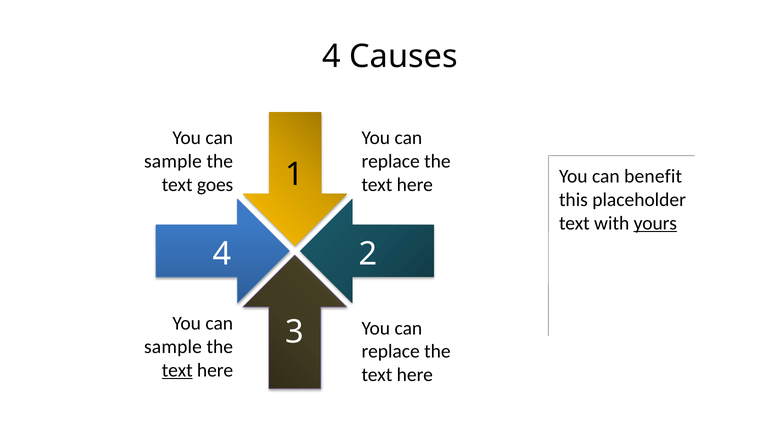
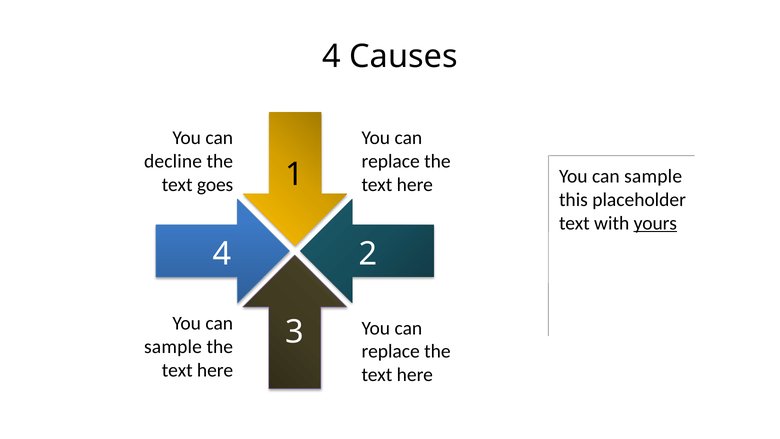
sample at (173, 161): sample -> decline
benefit at (653, 176): benefit -> sample
text at (177, 370) underline: present -> none
